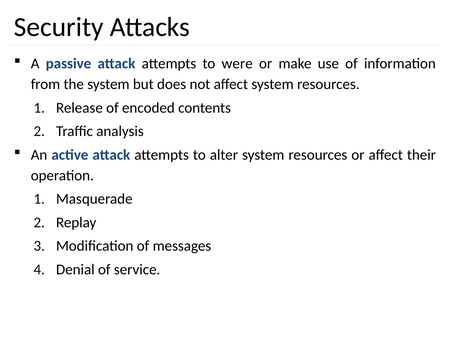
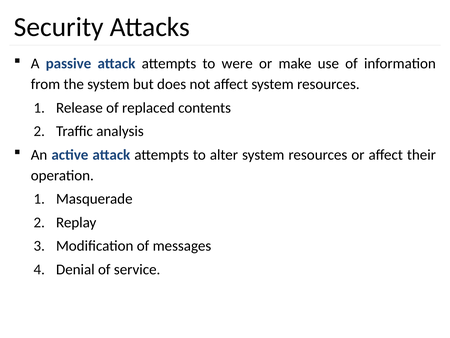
encoded: encoded -> replaced
